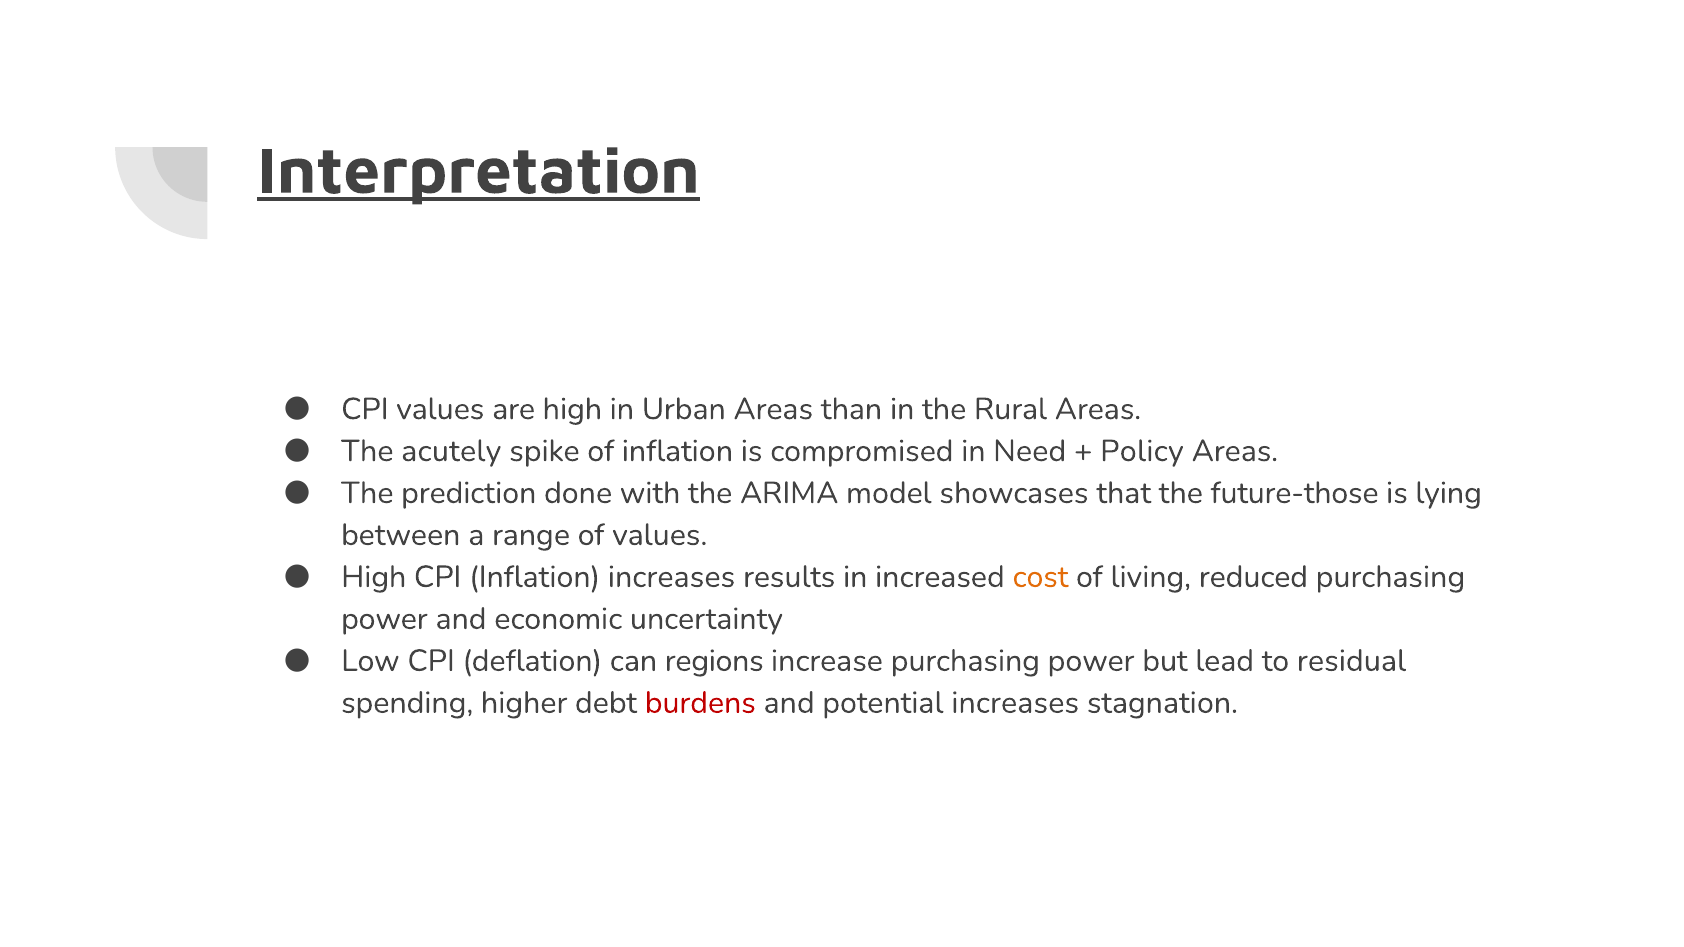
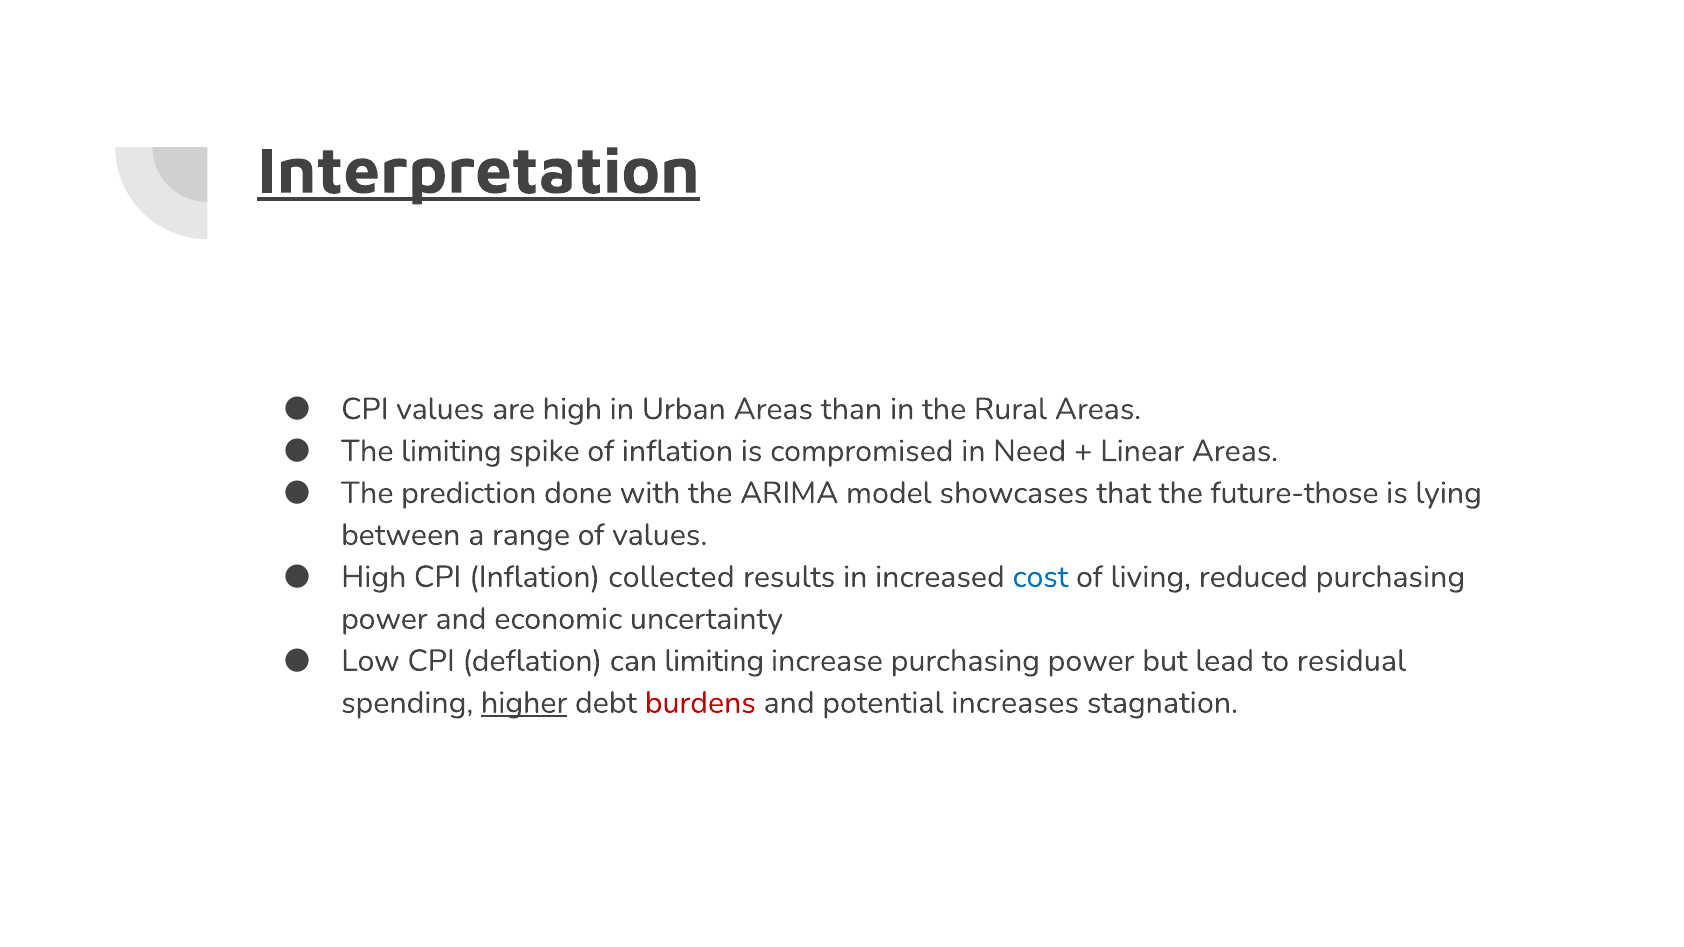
The acutely: acutely -> limiting
Policy: Policy -> Linear
Inflation increases: increases -> collected
cost colour: orange -> blue
can regions: regions -> limiting
higher underline: none -> present
